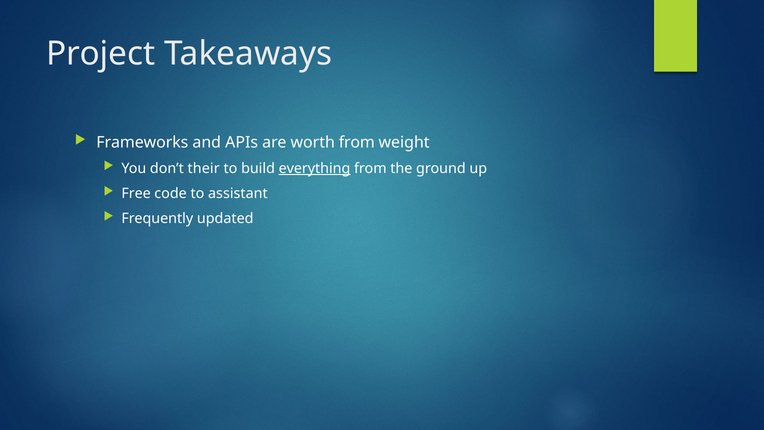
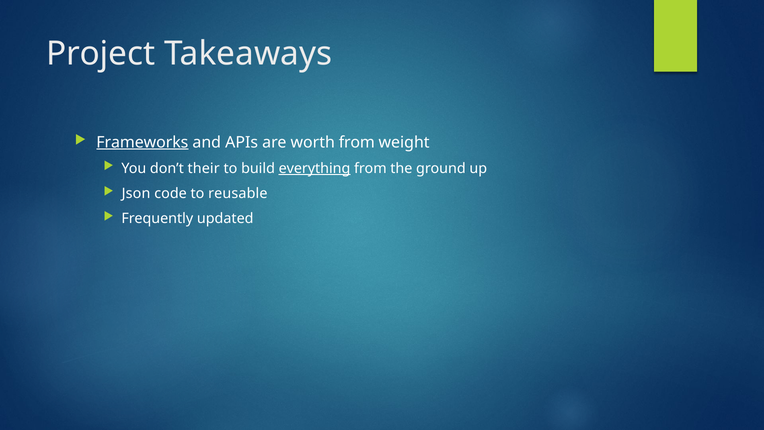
Frameworks underline: none -> present
Free: Free -> Json
assistant: assistant -> reusable
